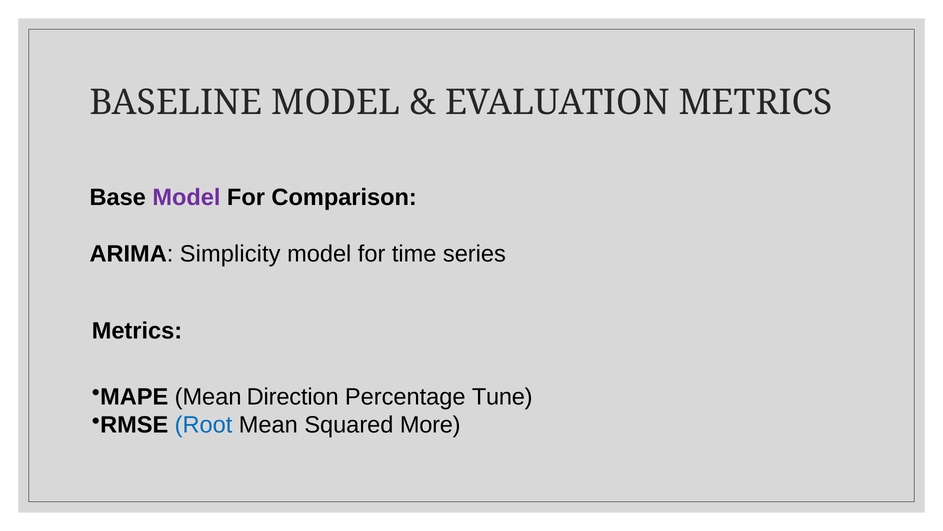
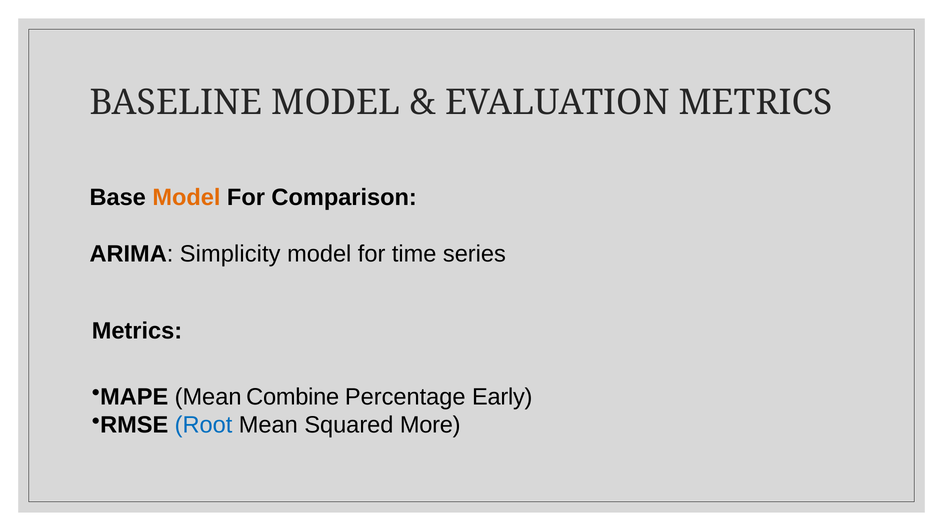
Model at (186, 197) colour: purple -> orange
Direction: Direction -> Combine
Tune: Tune -> Early
